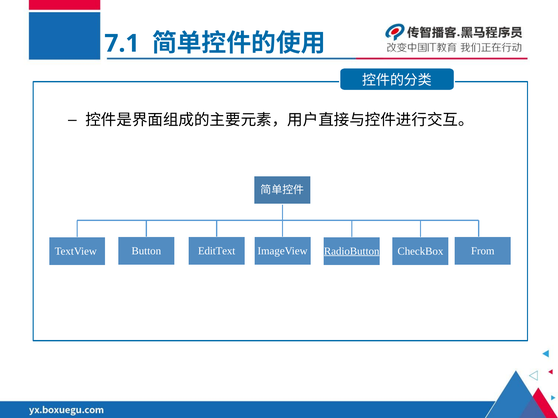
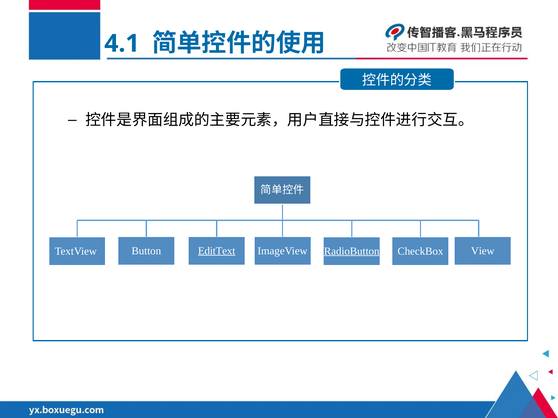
7.1: 7.1 -> 4.1
EditText underline: none -> present
From: From -> View
